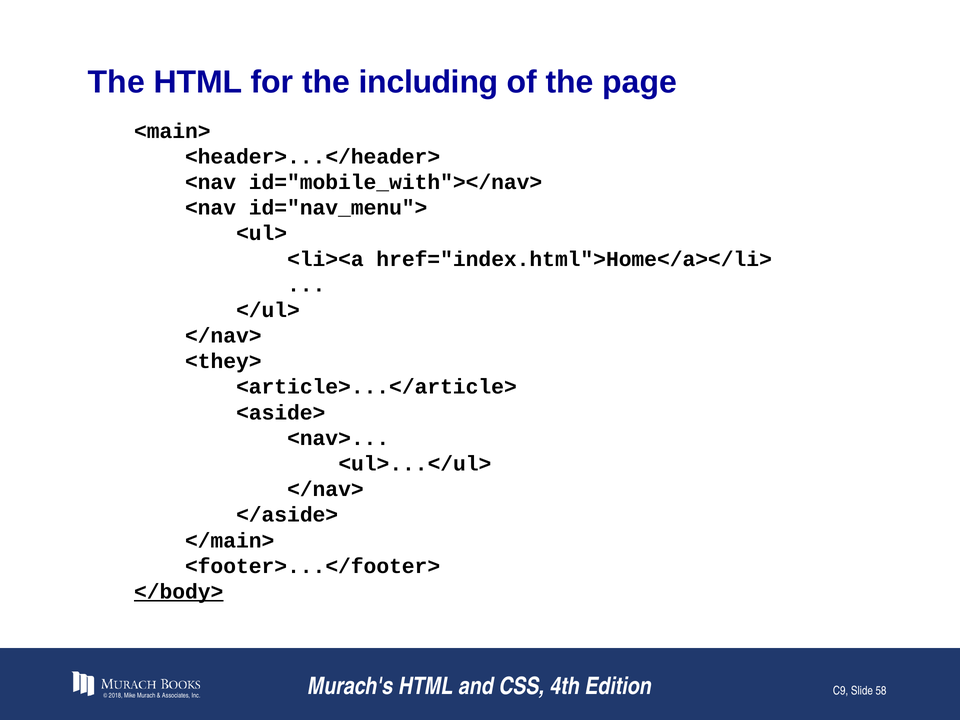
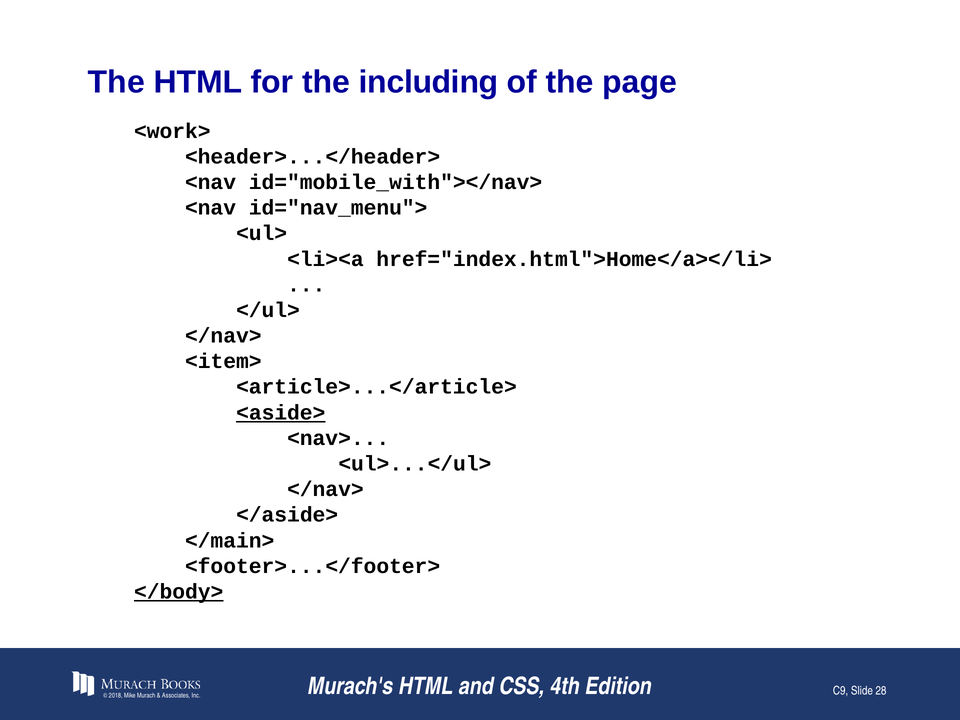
<main>: <main> -> <work>
<they>: <they> -> <item>
<aside> underline: none -> present
58: 58 -> 28
